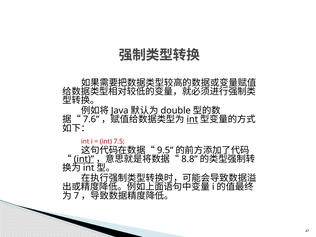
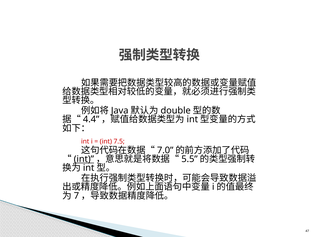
7.6: 7.6 -> 4.4
int at (192, 119) underline: present -> none
9.5: 9.5 -> 7.0
8.8: 8.8 -> 5.5
